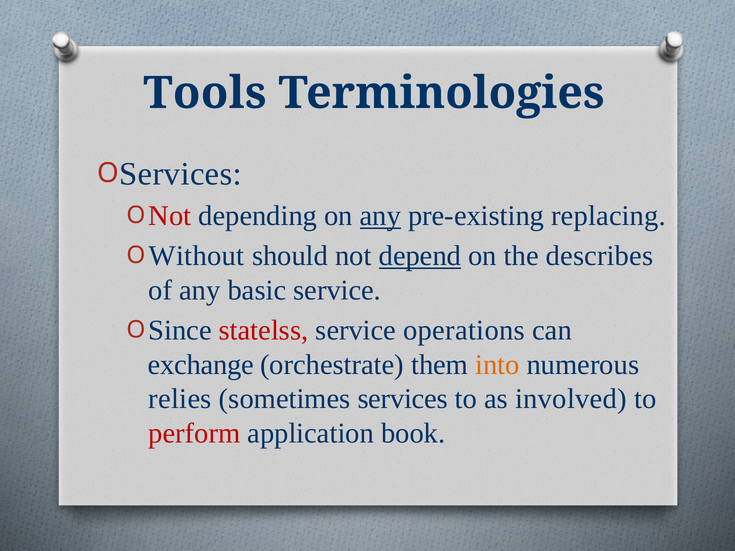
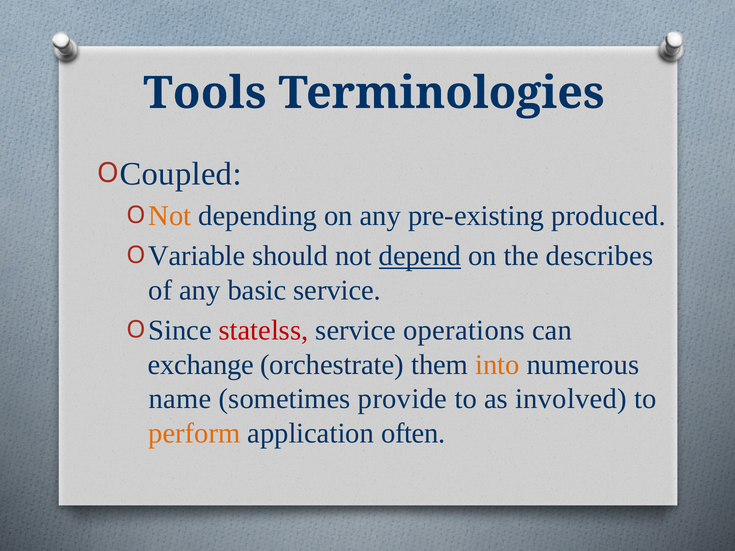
Services at (181, 174): Services -> Coupled
Not at (170, 216) colour: red -> orange
any at (380, 216) underline: present -> none
replacing: replacing -> produced
Without: Without -> Variable
relies: relies -> name
sometimes services: services -> provide
perform colour: red -> orange
book: book -> often
